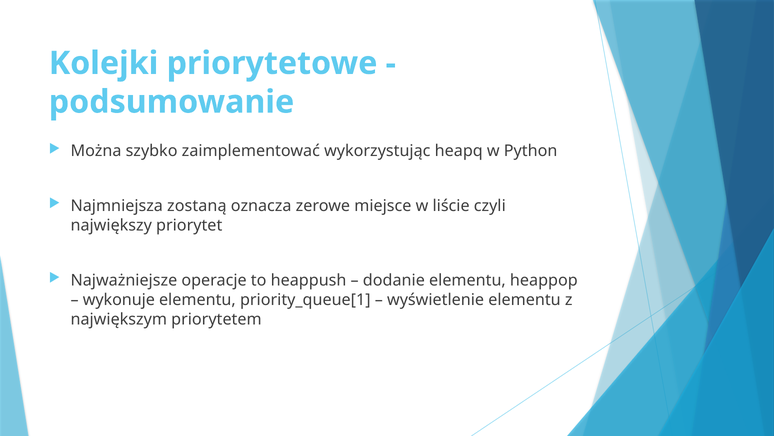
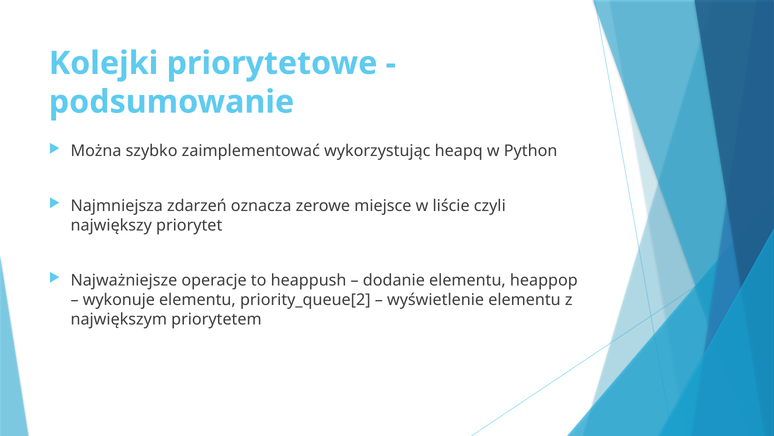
zostaną: zostaną -> zdarzeń
priority_queue[1: priority_queue[1 -> priority_queue[2
